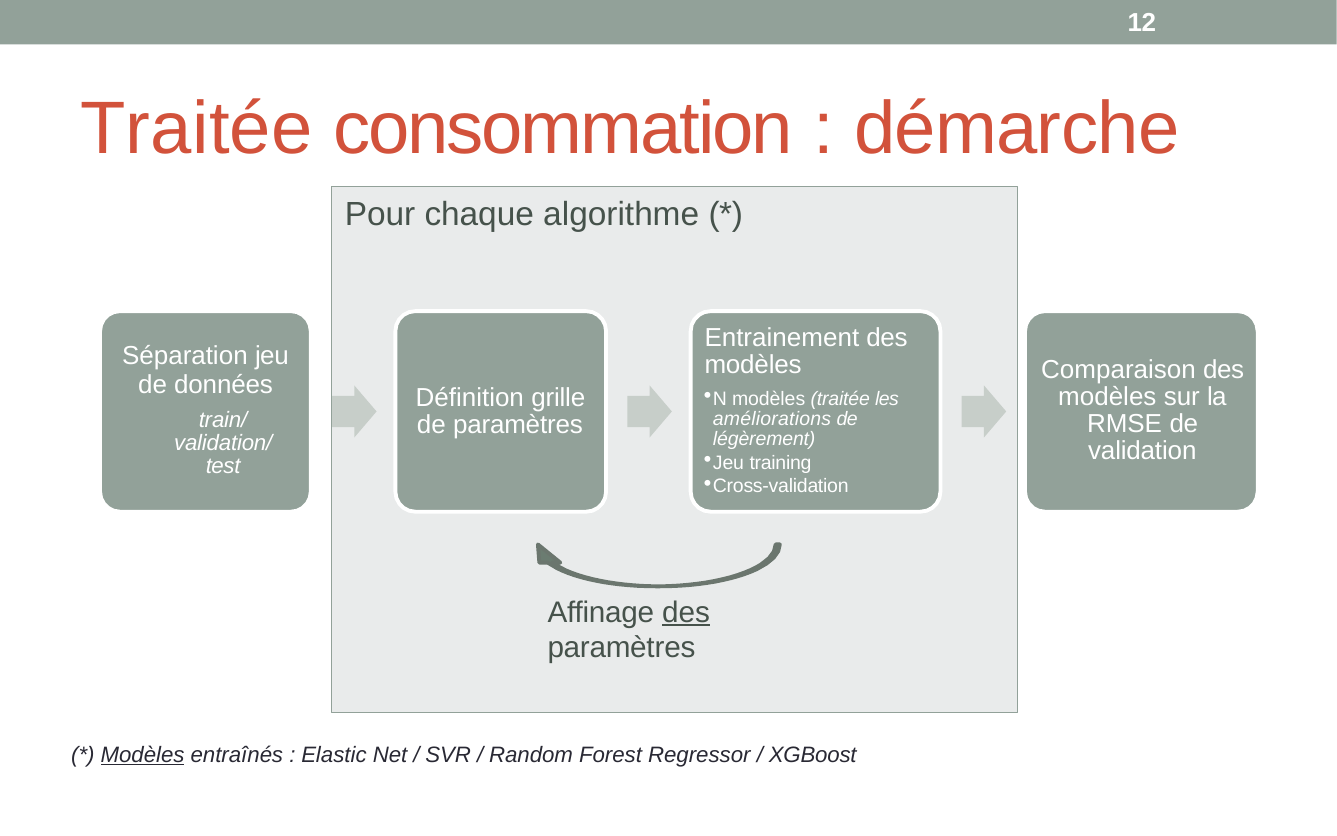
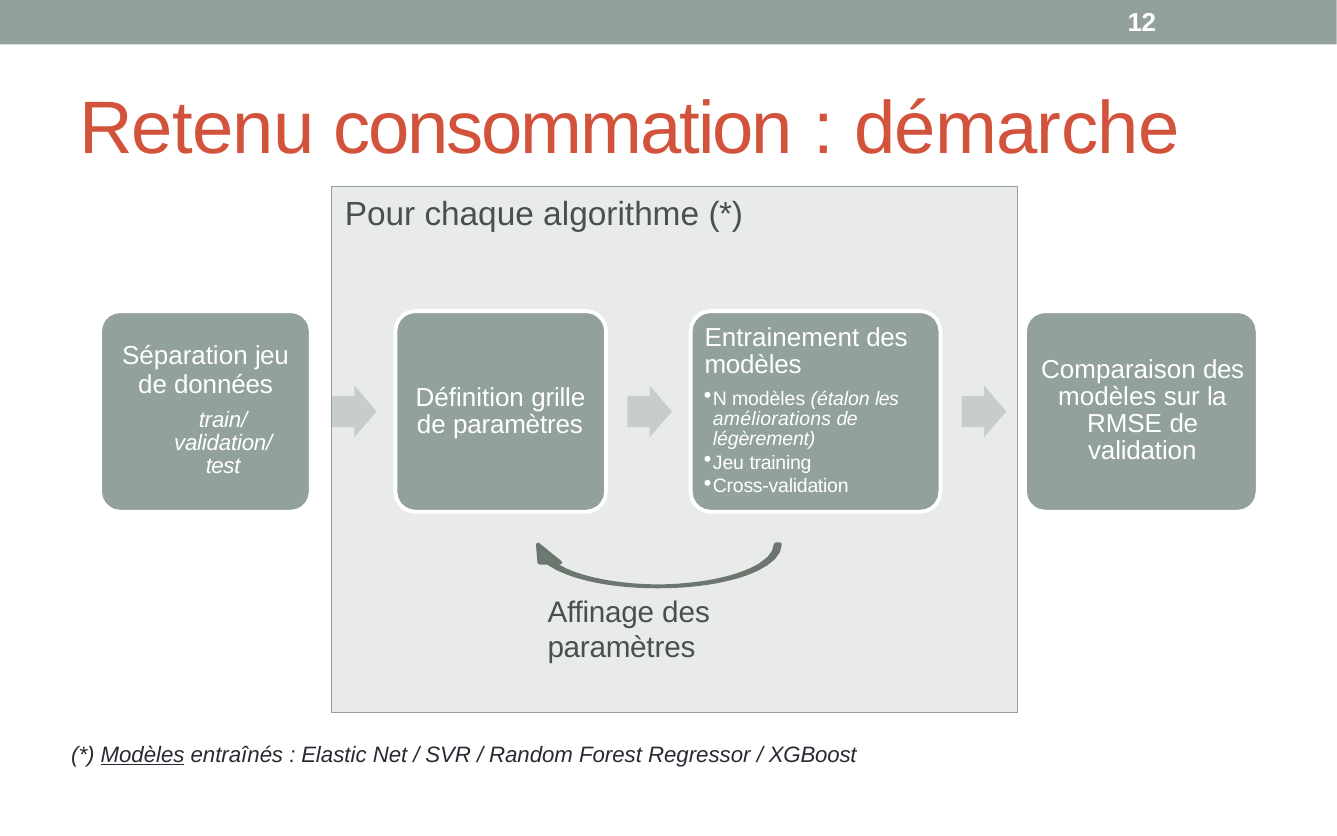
Traitée at (196, 129): Traitée -> Retenu
modèles traitée: traitée -> étalon
des at (686, 612) underline: present -> none
